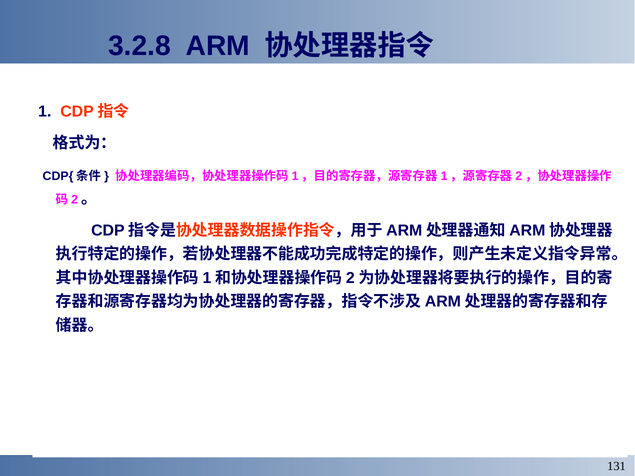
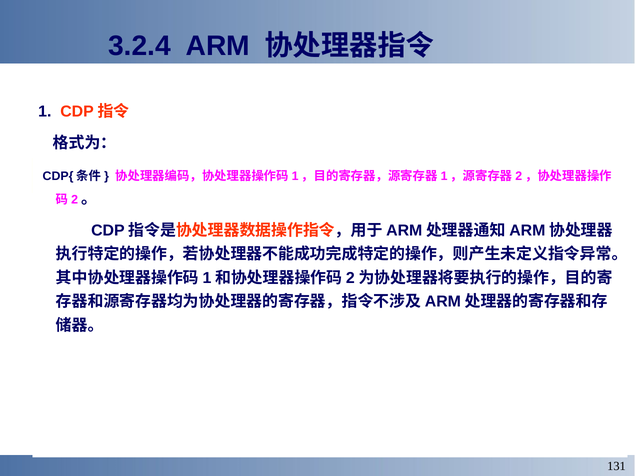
3.2.8: 3.2.8 -> 3.2.4
